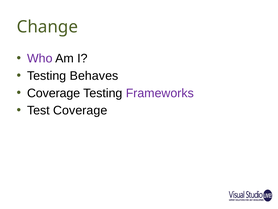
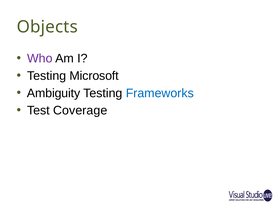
Change: Change -> Objects
Behaves: Behaves -> Microsoft
Coverage at (54, 93): Coverage -> Ambiguity
Frameworks colour: purple -> blue
